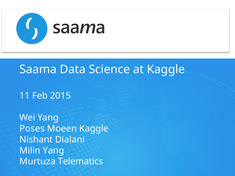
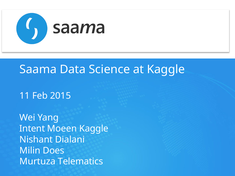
Poses: Poses -> Intent
Milin Yang: Yang -> Does
